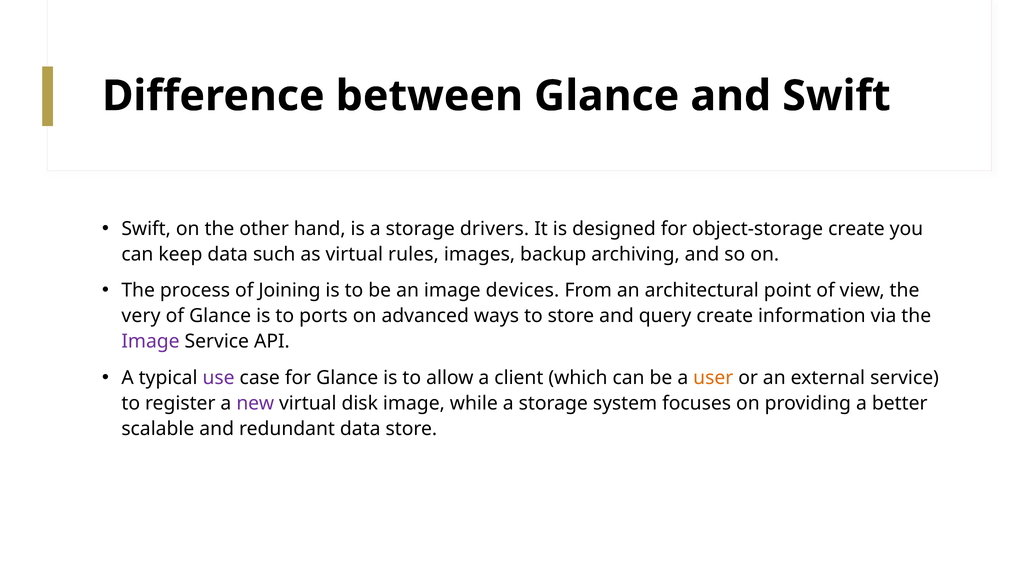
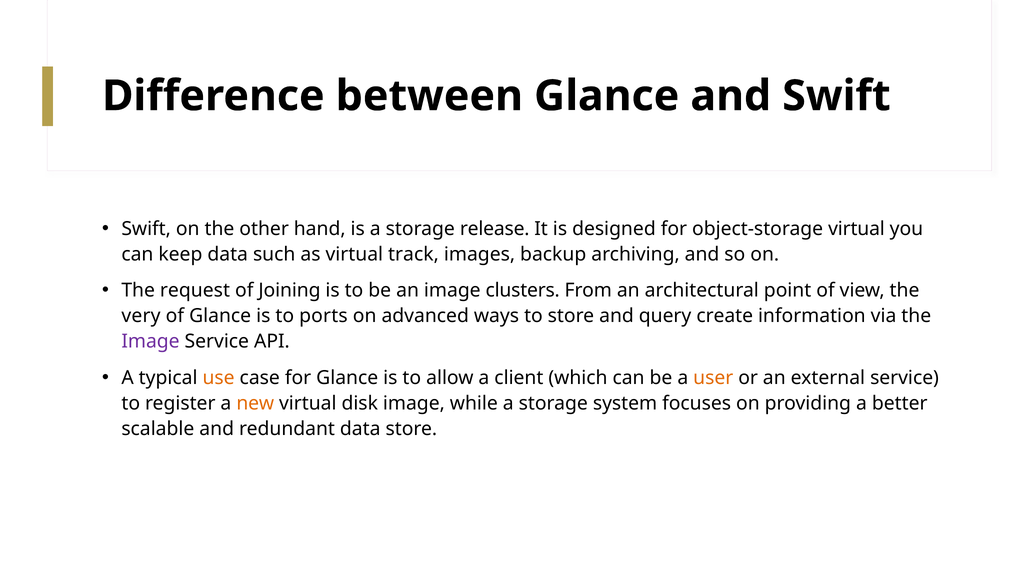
drivers: drivers -> release
object-storage create: create -> virtual
rules: rules -> track
process: process -> request
devices: devices -> clusters
use colour: purple -> orange
new colour: purple -> orange
